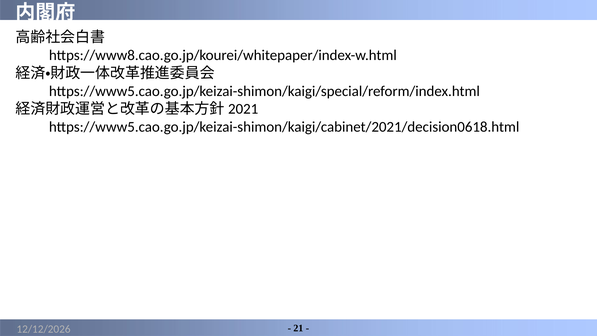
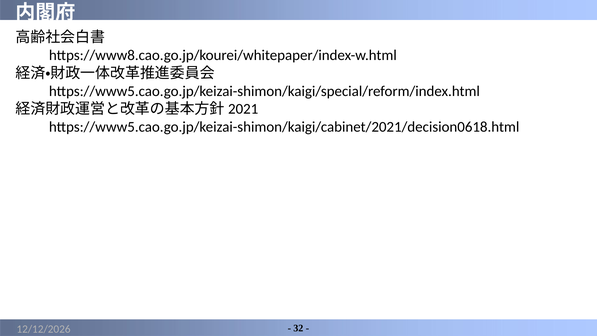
21: 21 -> 32
